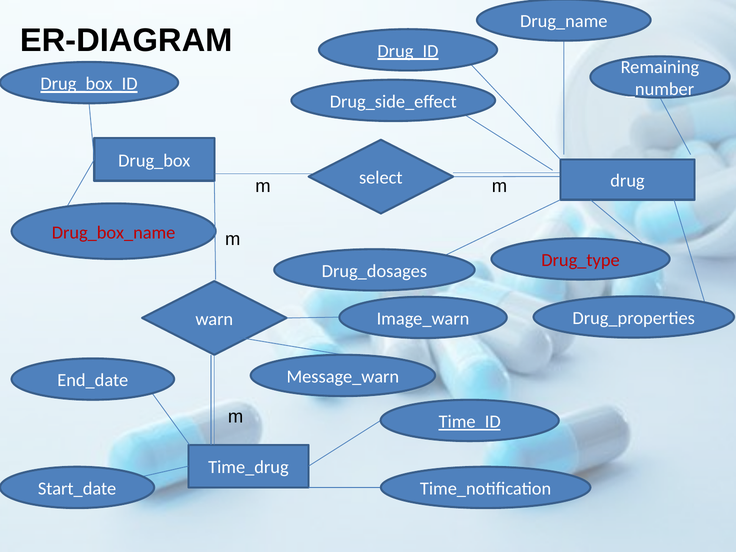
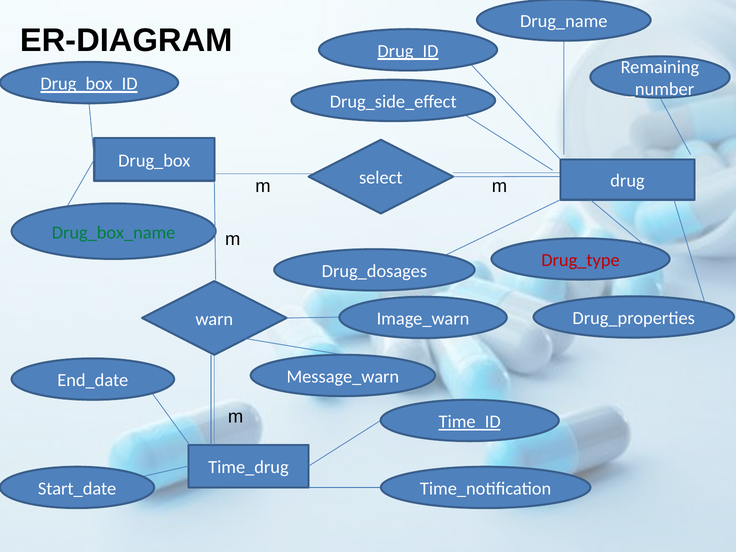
Drug_box_name colour: red -> green
